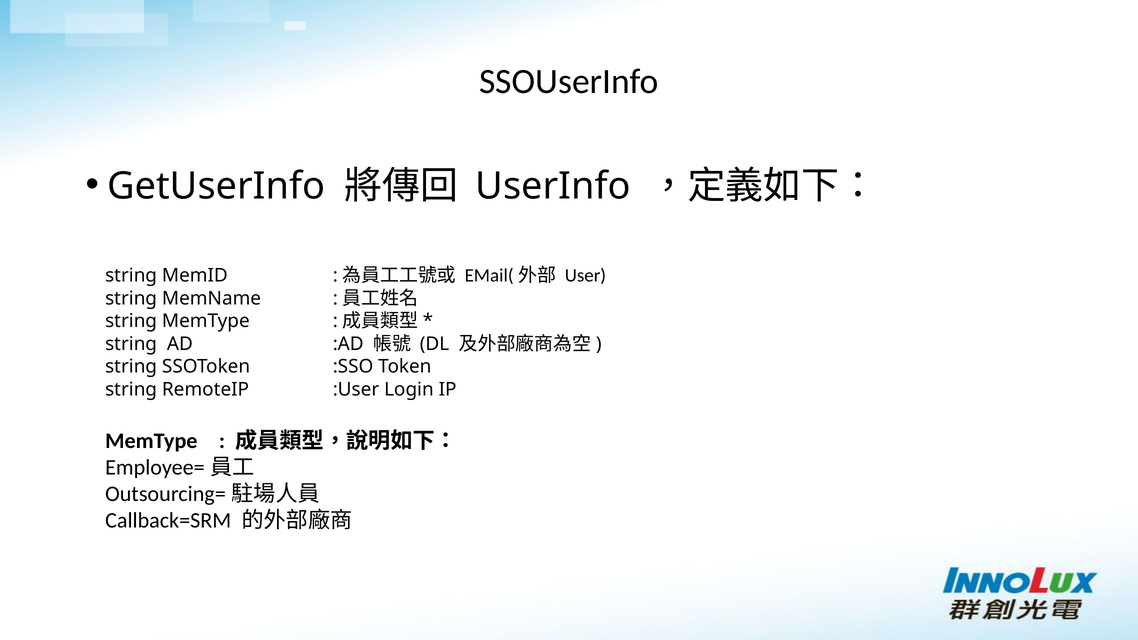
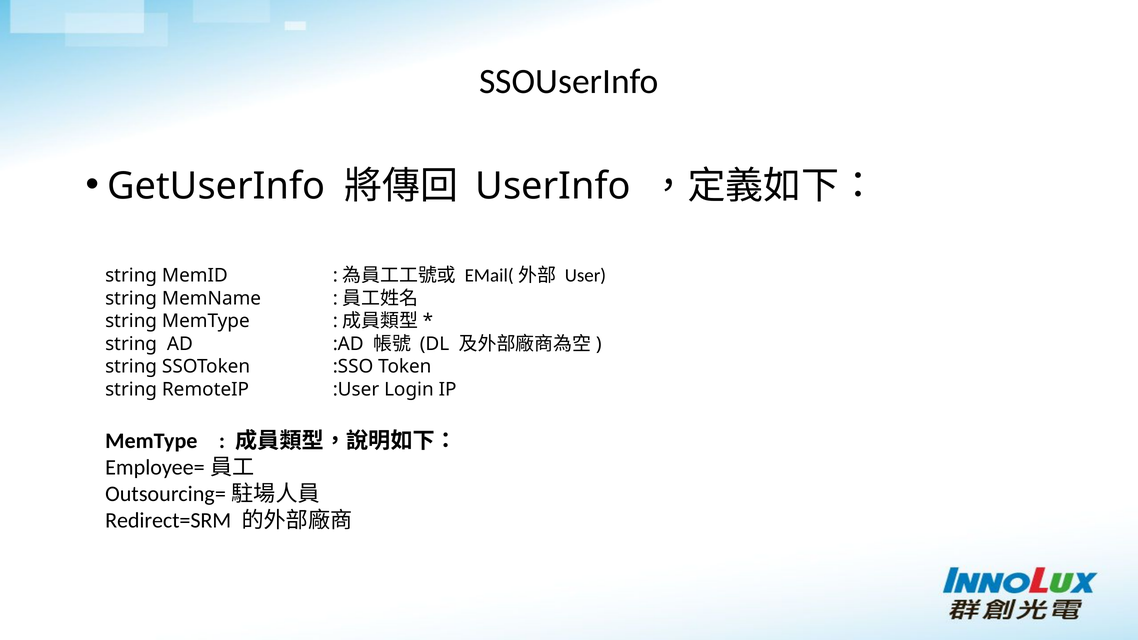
Callback=SRM: Callback=SRM -> Redirect=SRM
